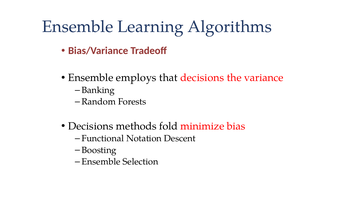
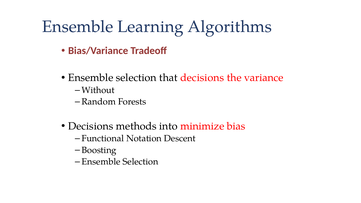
employs at (136, 78): employs -> selection
Banking: Banking -> Without
fold: fold -> into
